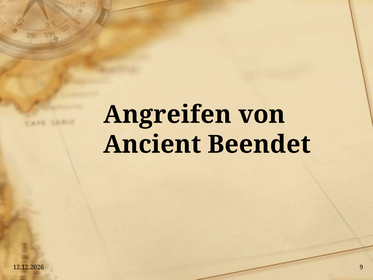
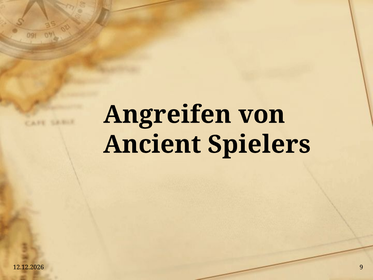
Beendet: Beendet -> Spielers
